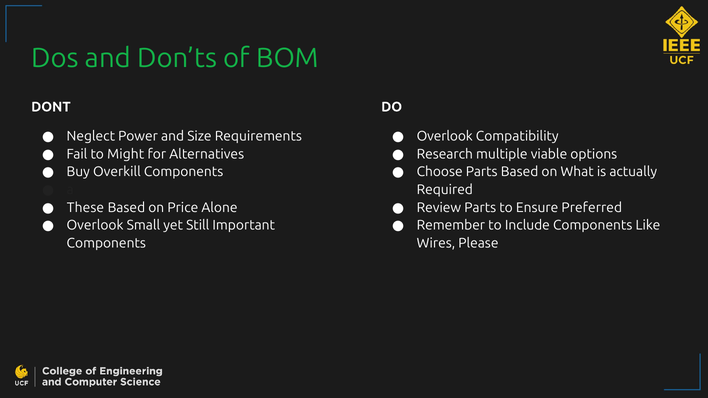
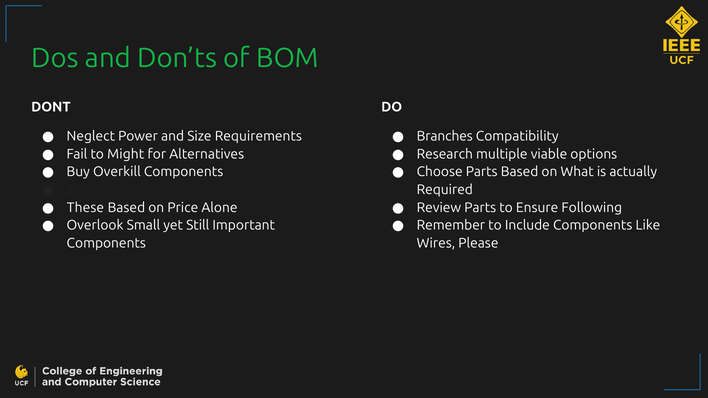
Overlook at (445, 136): Overlook -> Branches
Preferred: Preferred -> Following
